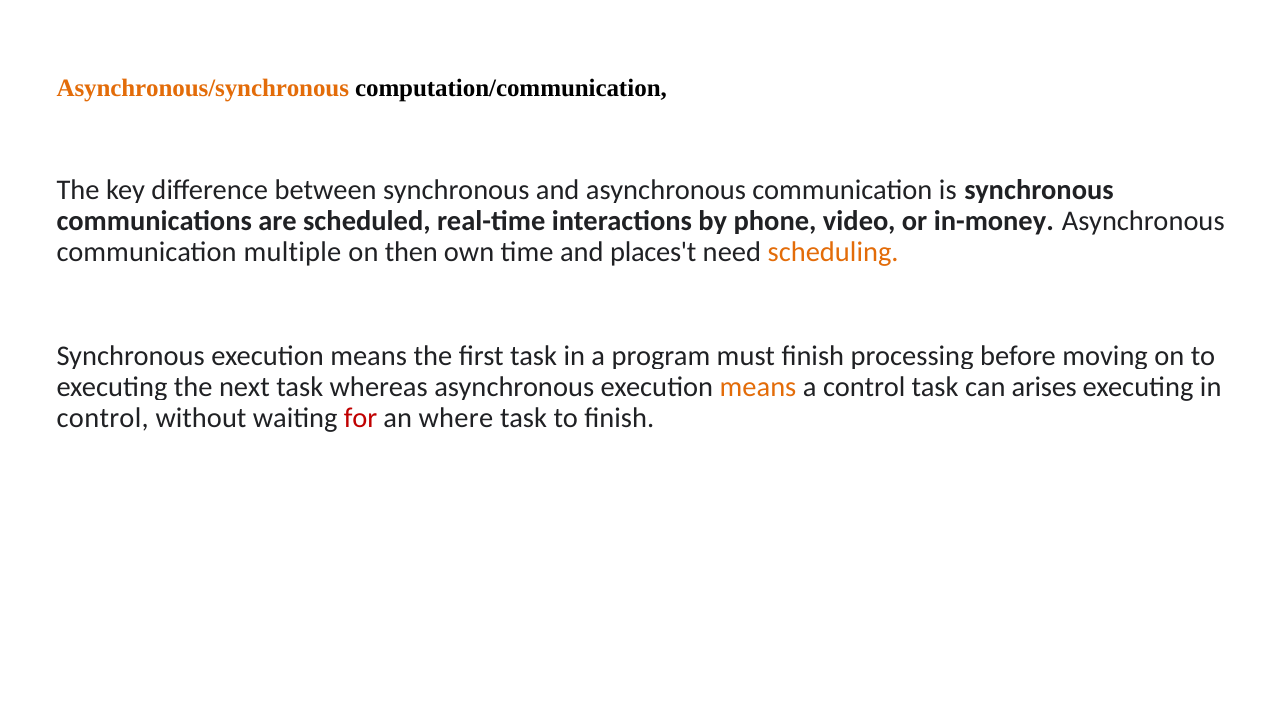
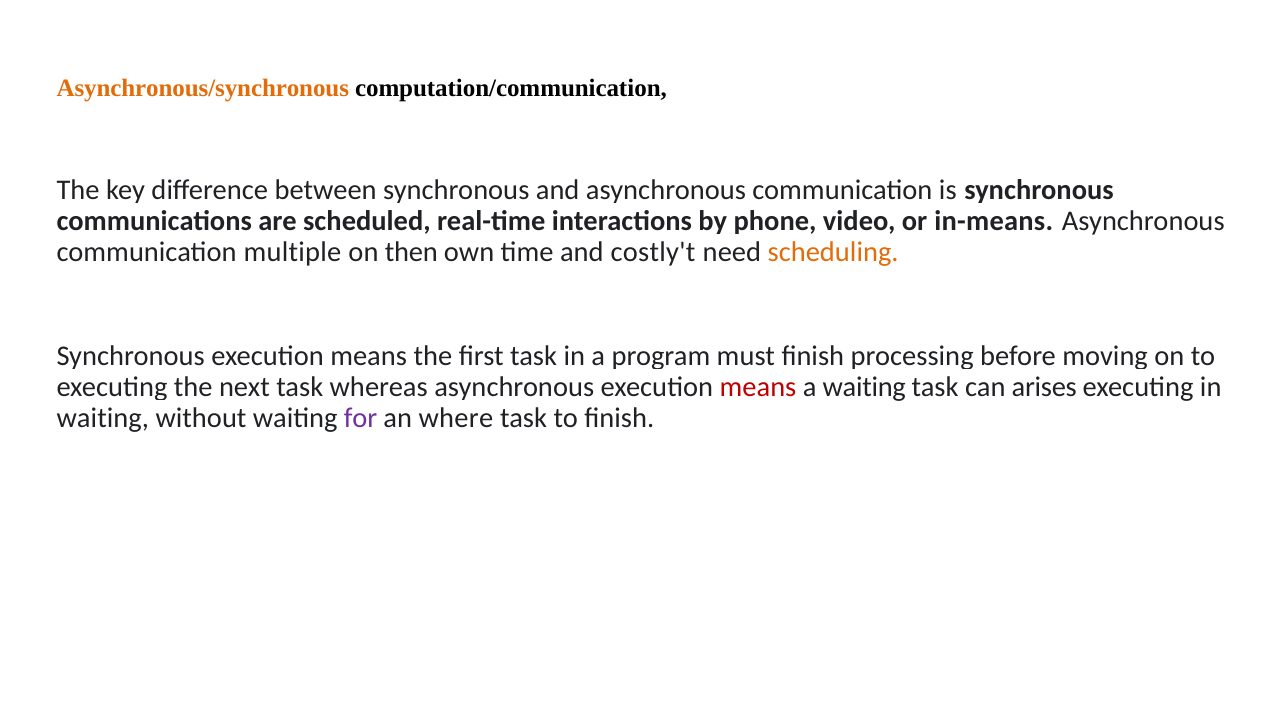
in-money: in-money -> in-means
places't: places't -> costly't
means at (758, 387) colour: orange -> red
a control: control -> waiting
control at (103, 418): control -> waiting
for colour: red -> purple
